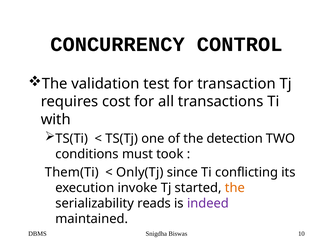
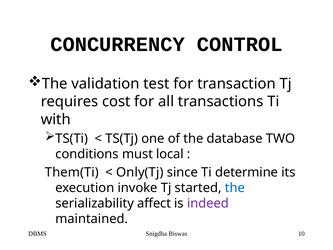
detection: detection -> database
took: took -> local
conflicting: conflicting -> determine
the at (235, 188) colour: orange -> blue
reads: reads -> affect
